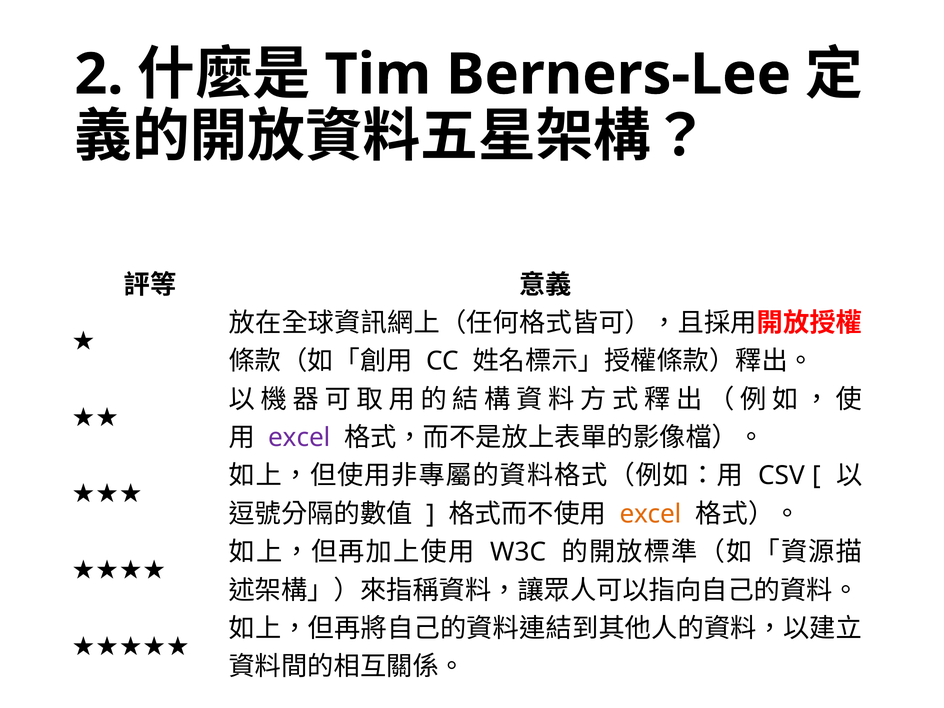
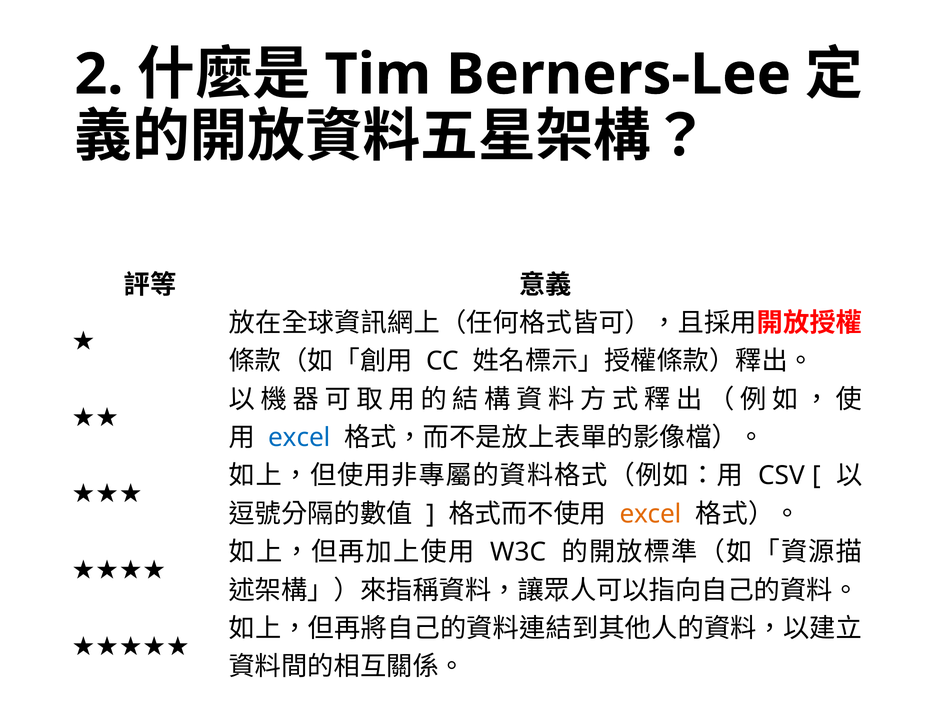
excel at (299, 438) colour: purple -> blue
